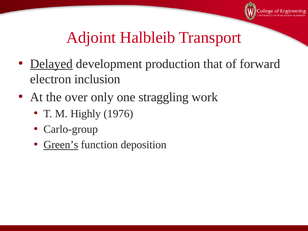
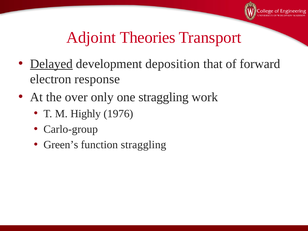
Halbleib: Halbleib -> Theories
production: production -> deposition
inclusion: inclusion -> response
Green’s underline: present -> none
function deposition: deposition -> straggling
